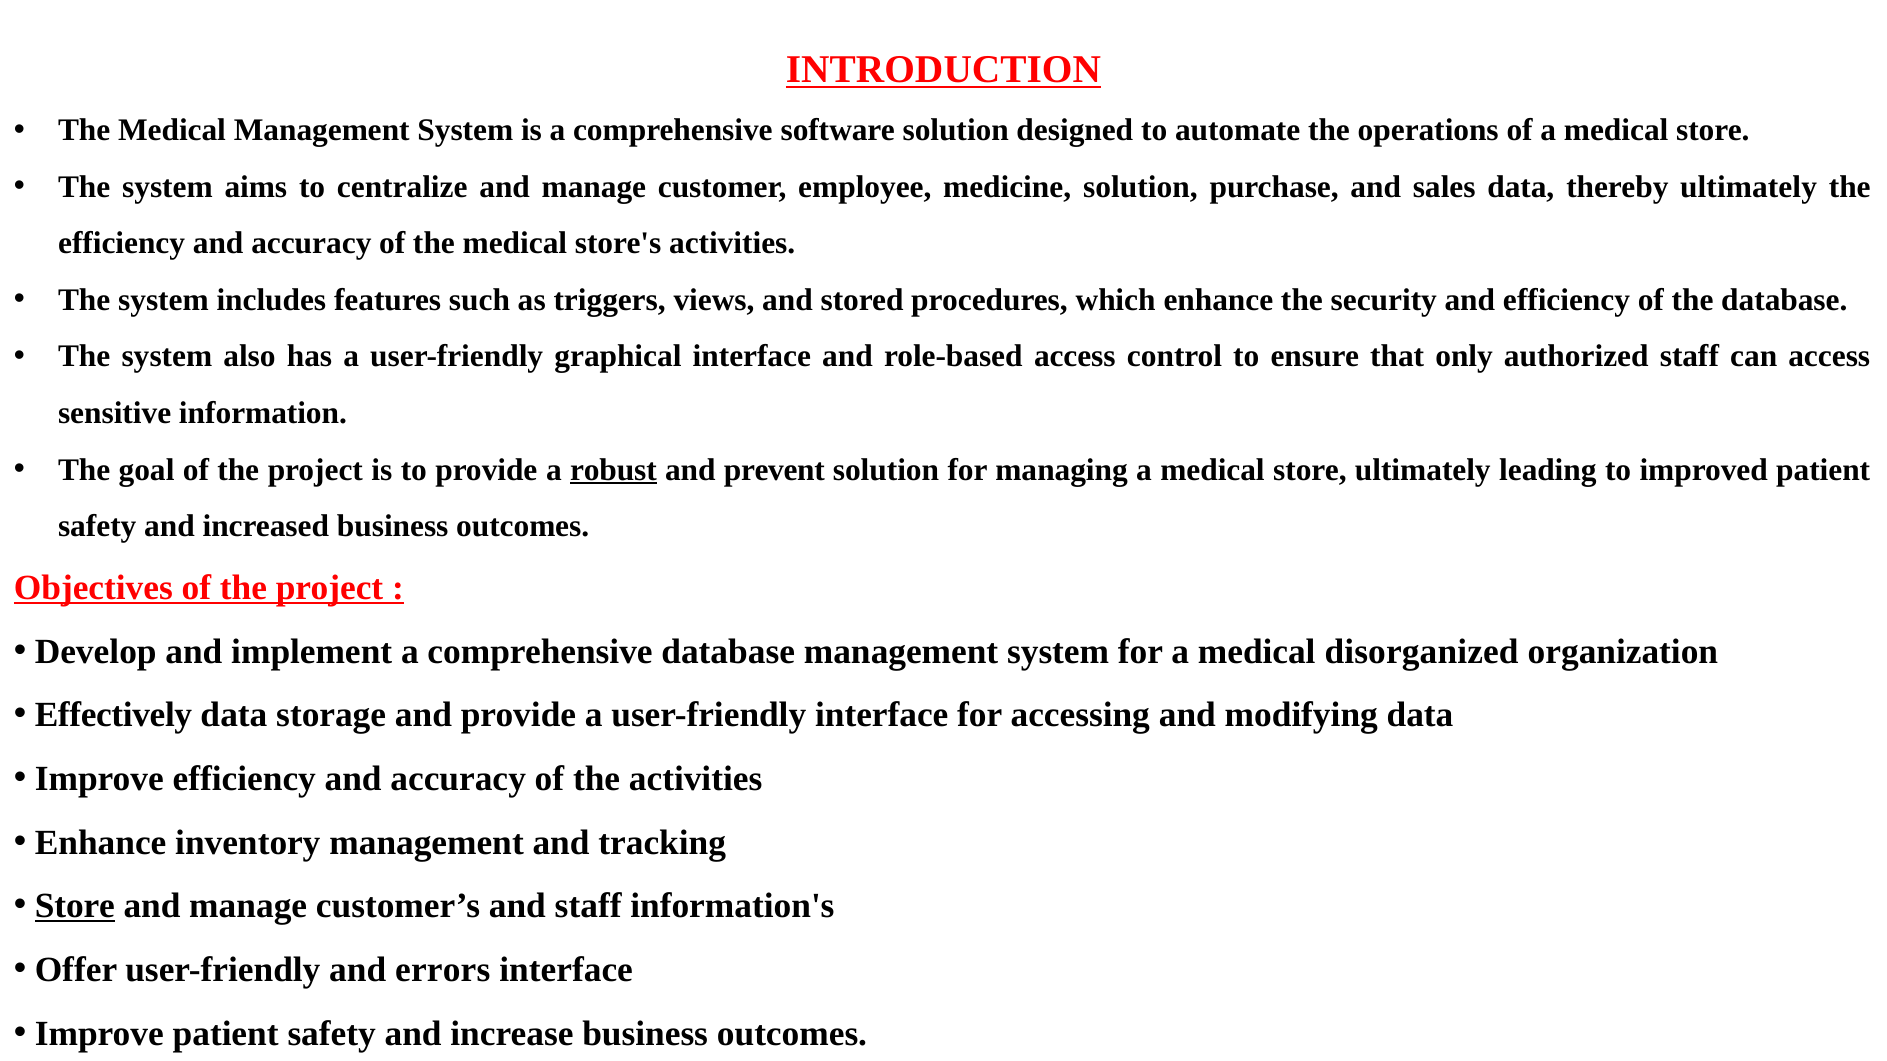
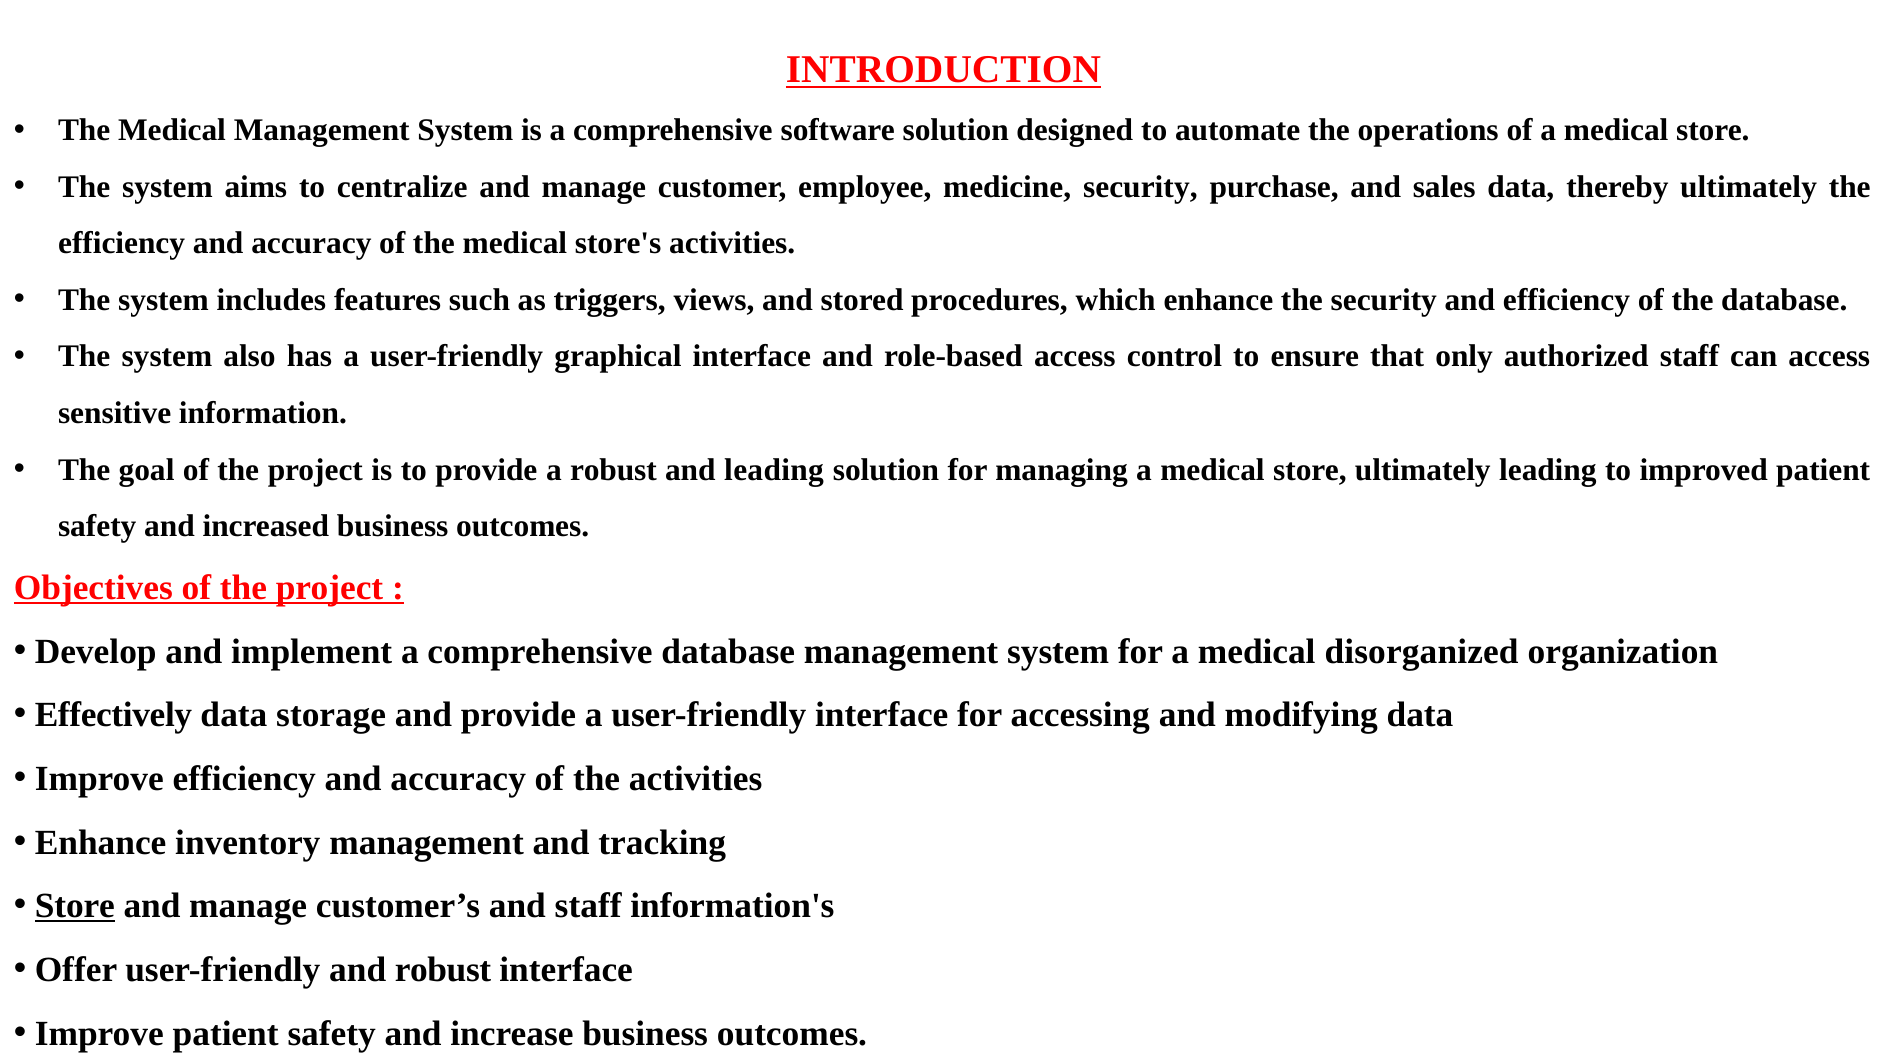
medicine solution: solution -> security
robust at (613, 470) underline: present -> none
and prevent: prevent -> leading
and errors: errors -> robust
